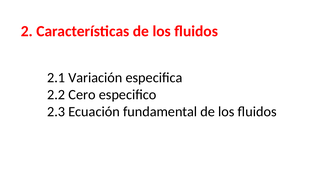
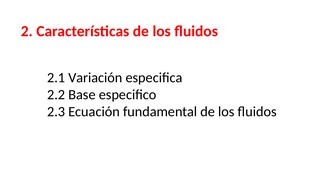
Cero: Cero -> Base
